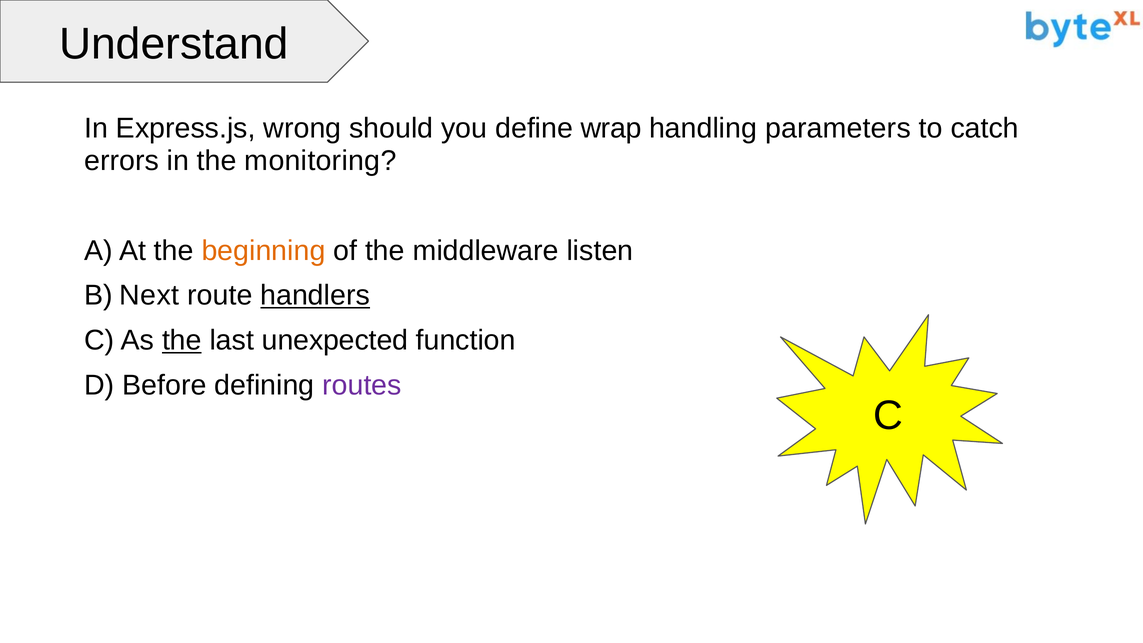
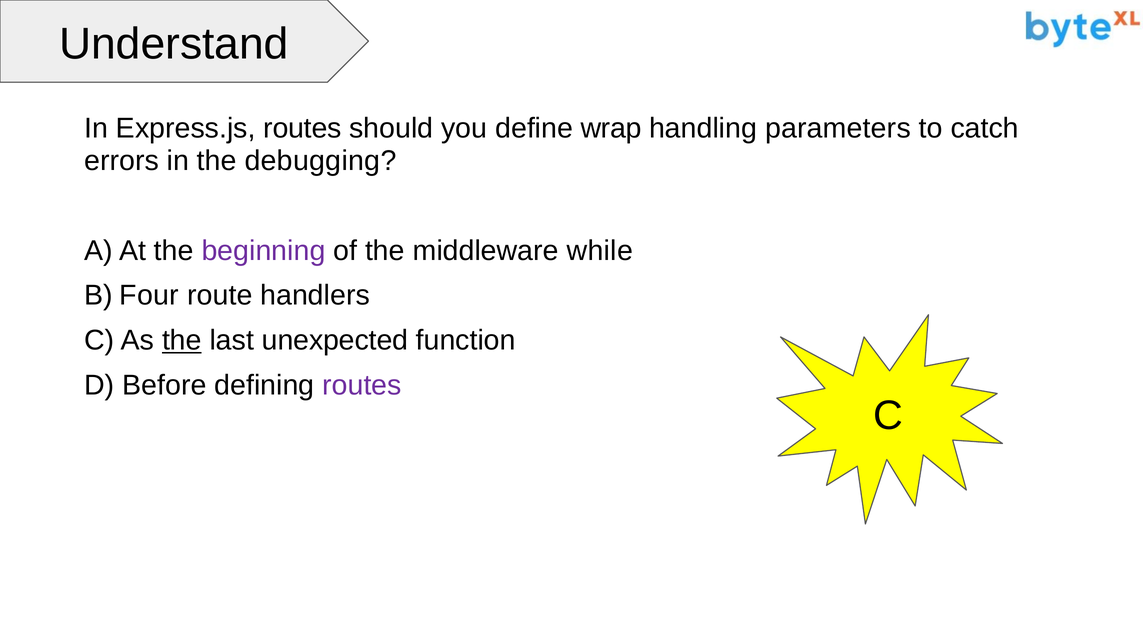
Express.js wrong: wrong -> routes
monitoring: monitoring -> debugging
beginning colour: orange -> purple
listen: listen -> while
Next: Next -> Four
handlers underline: present -> none
